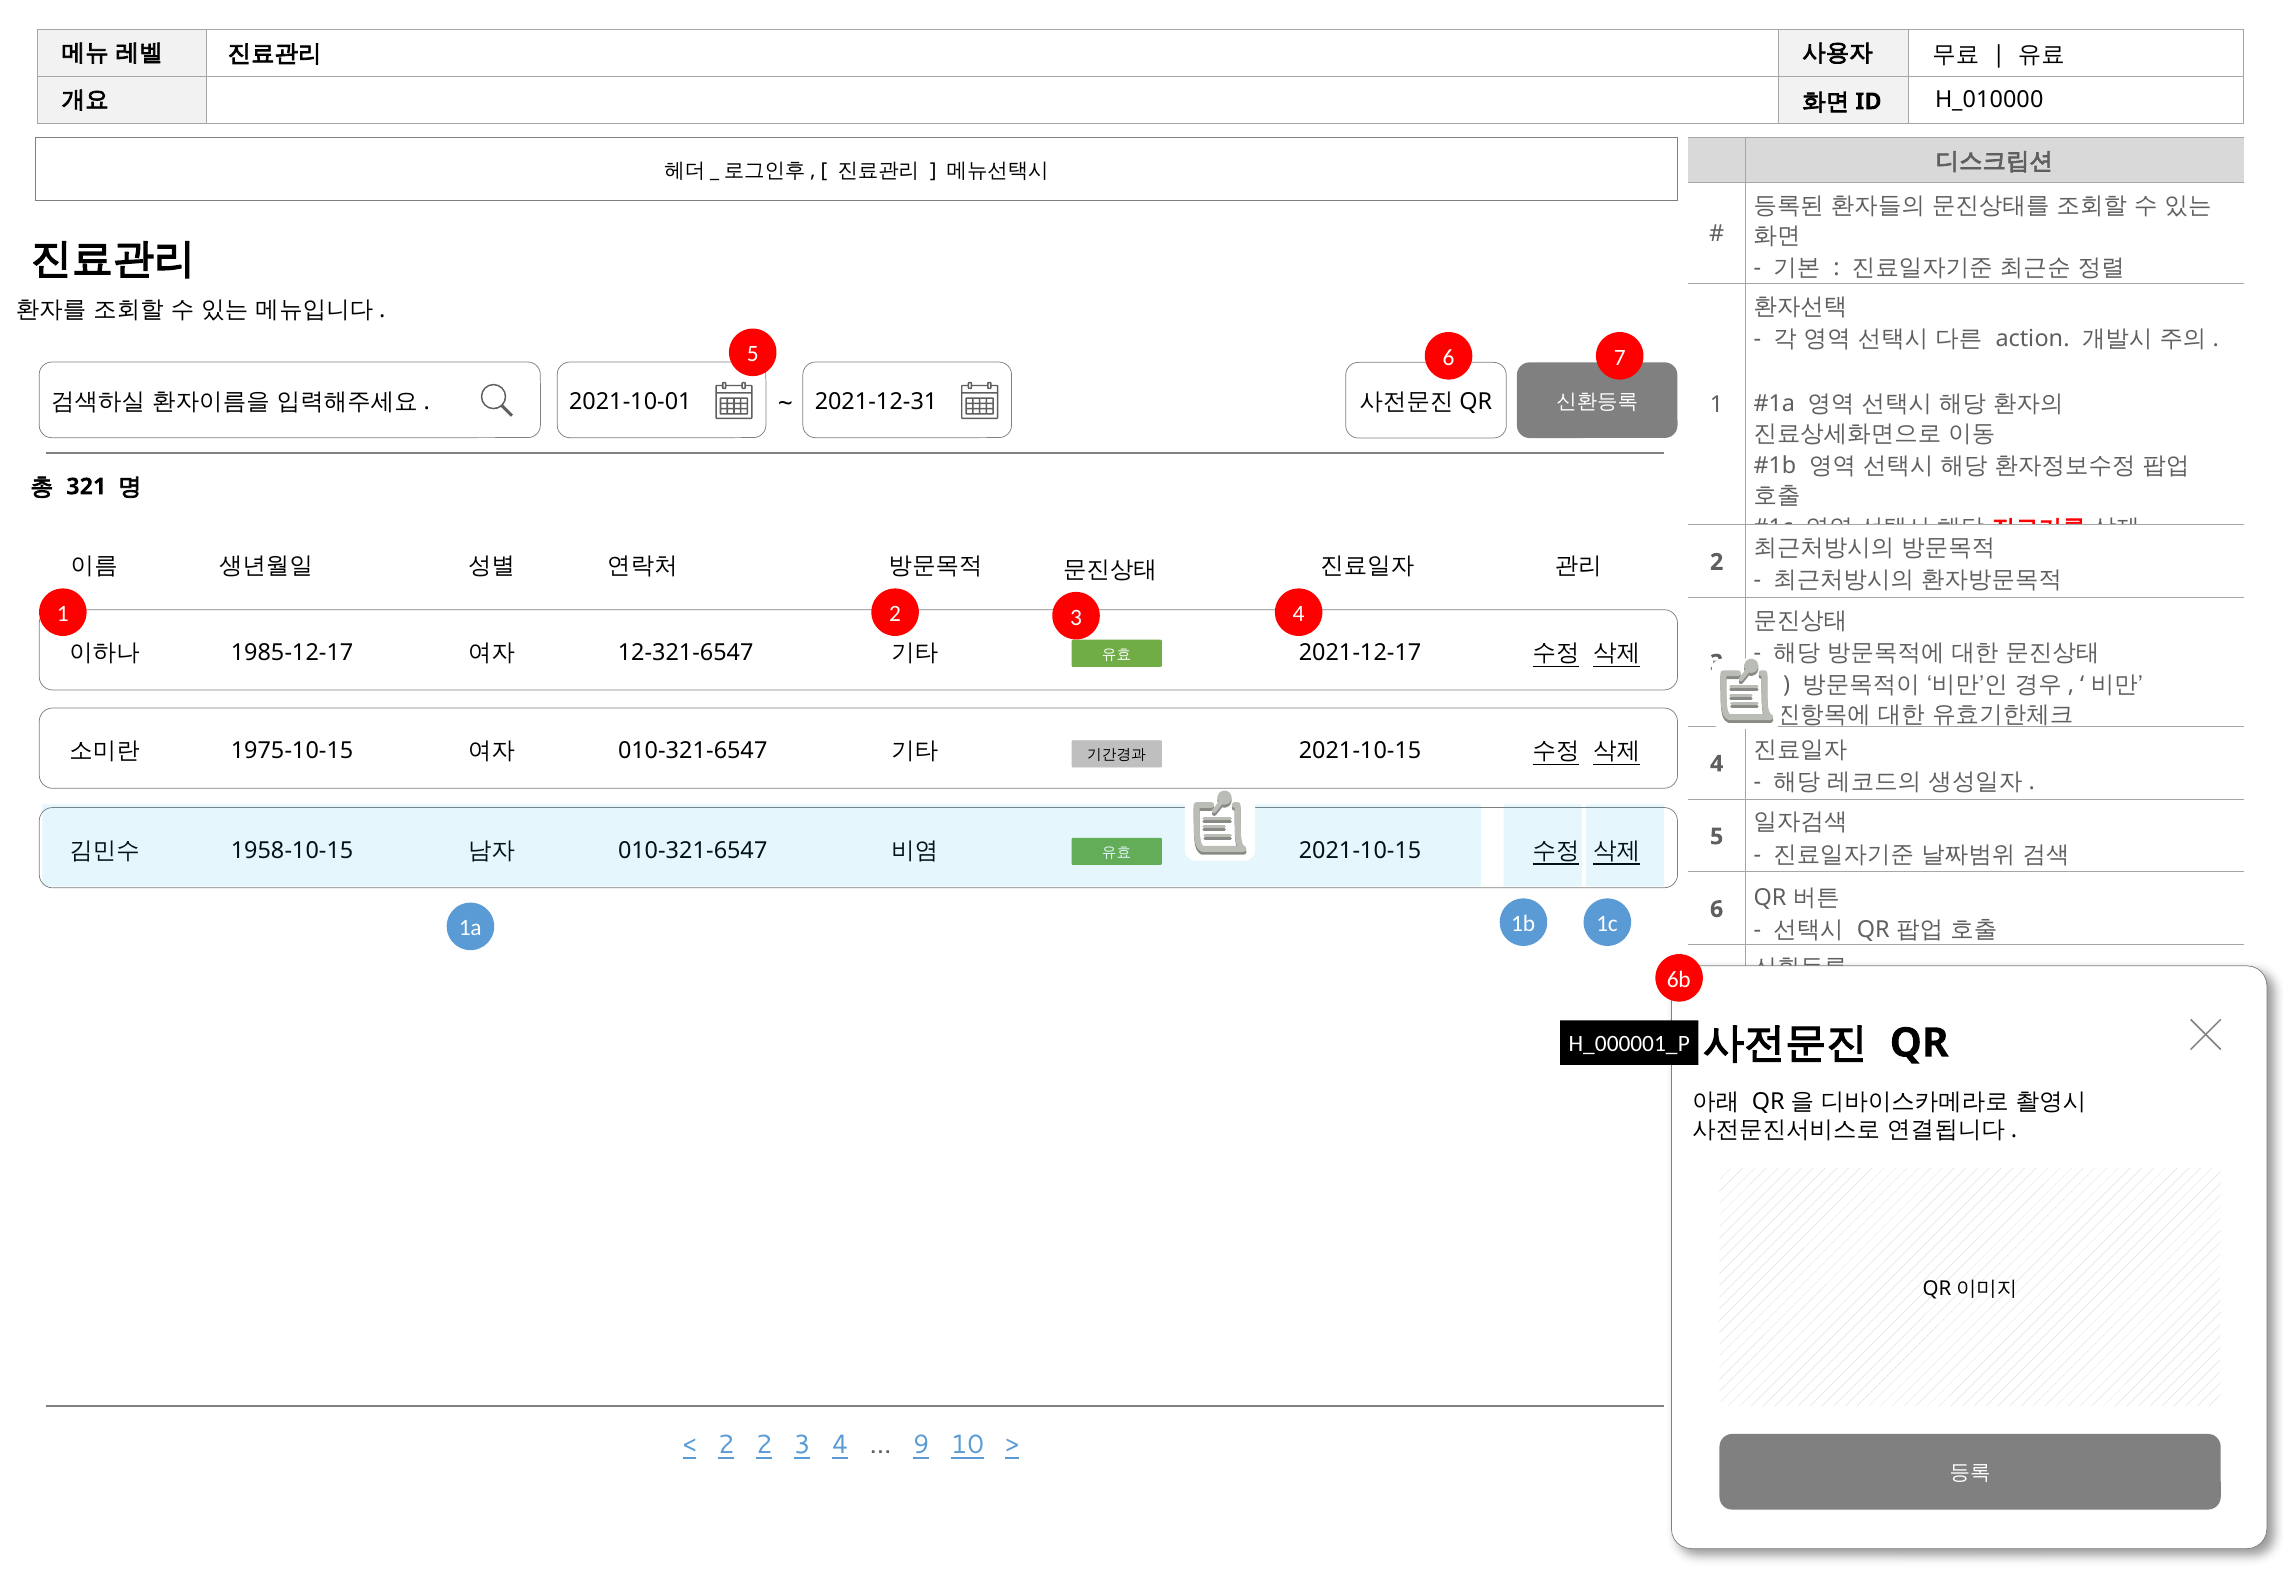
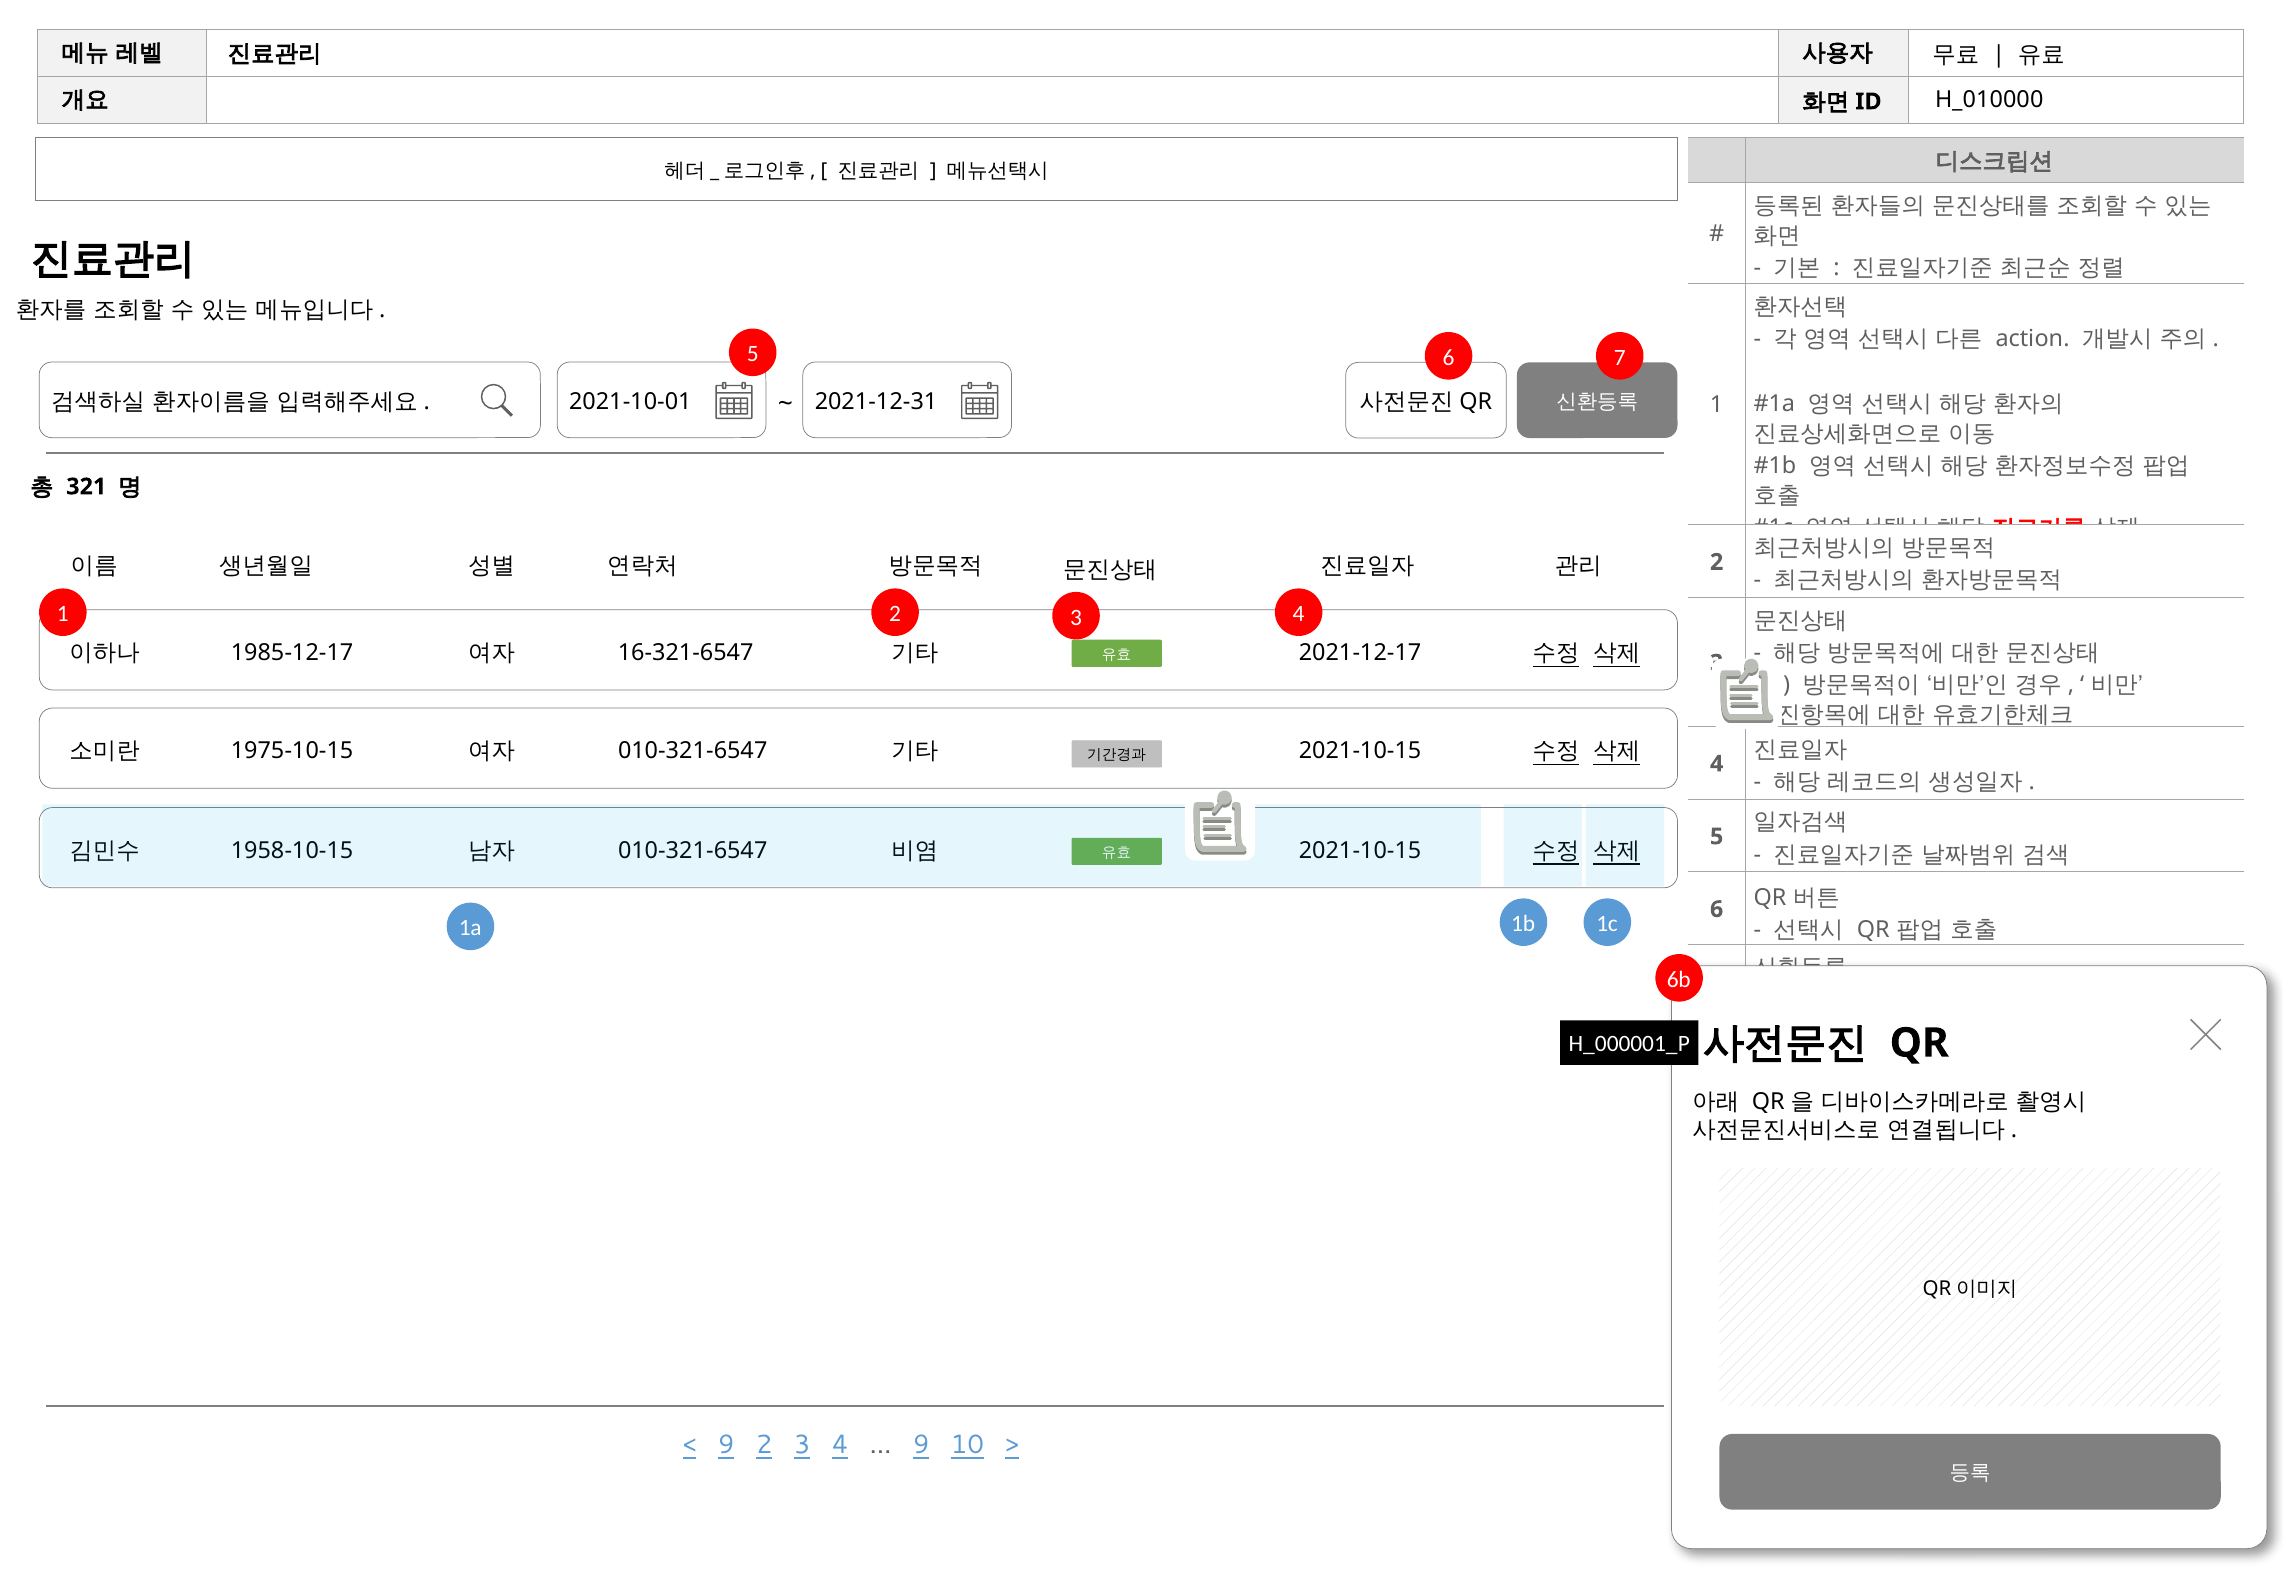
12-321-6547: 12-321-6547 -> 16-321-6547
2 at (726, 1444): 2 -> 9
